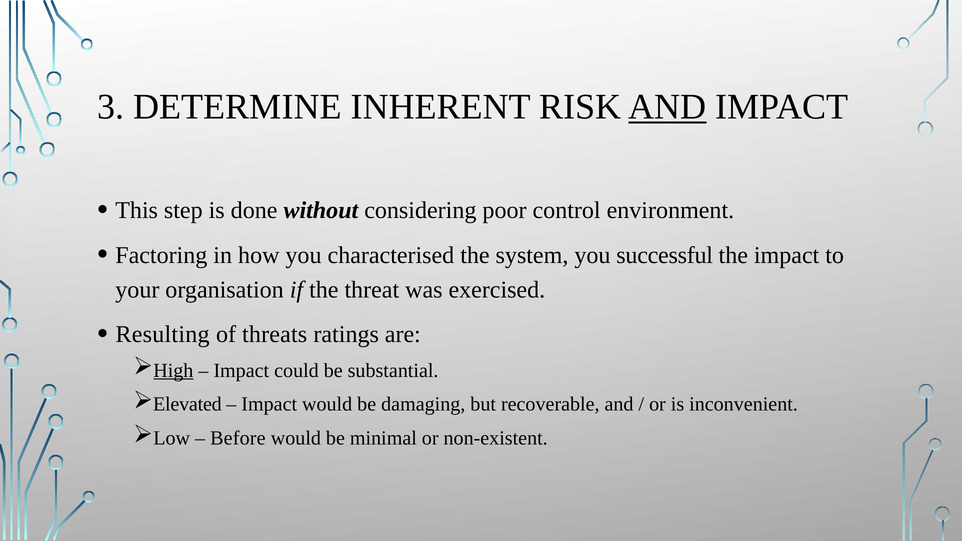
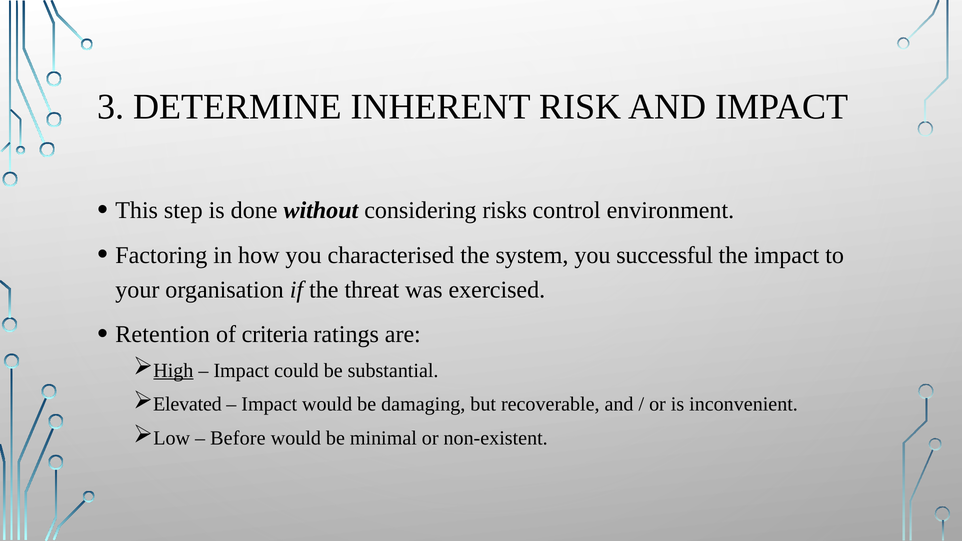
AND at (667, 107) underline: present -> none
poor: poor -> risks
Resulting: Resulting -> Retention
threats: threats -> criteria
